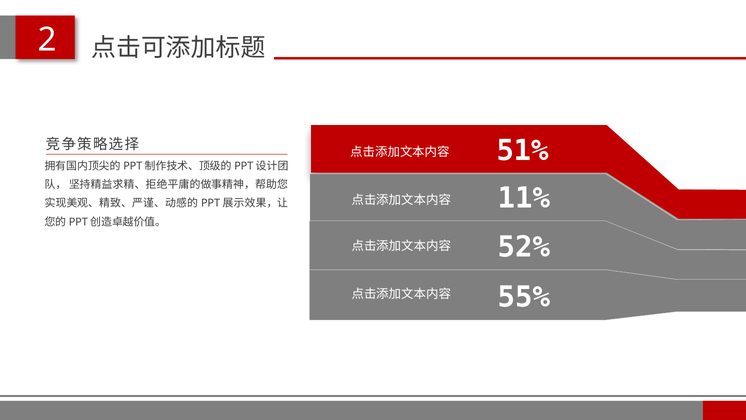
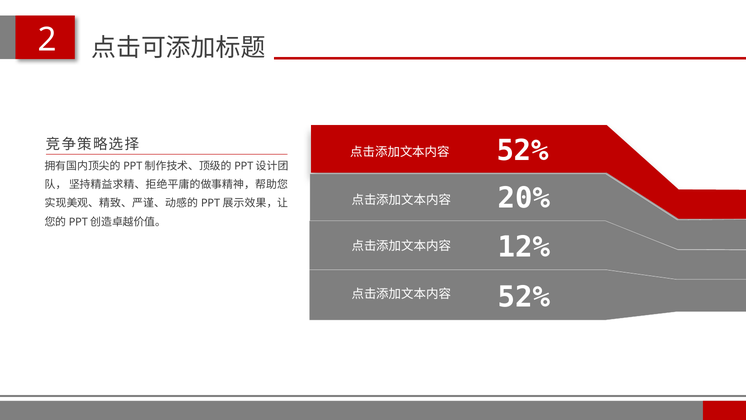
51% at (523, 151): 51% -> 52%
11%: 11% -> 20%
52%: 52% -> 12%
55% at (524, 297): 55% -> 52%
